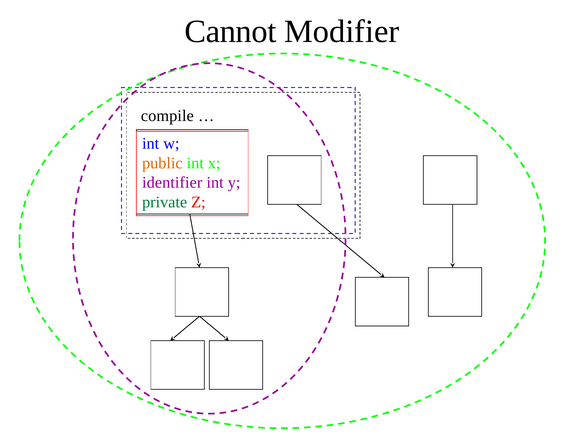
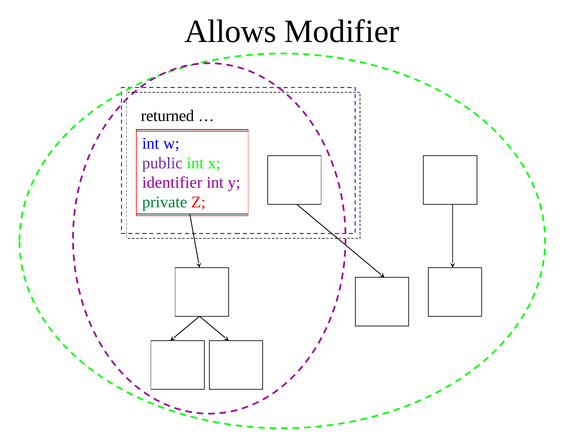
Cannot: Cannot -> Allows
compile: compile -> returned
public colour: orange -> purple
